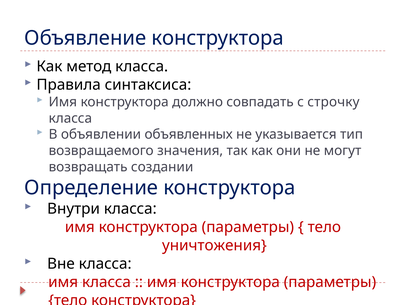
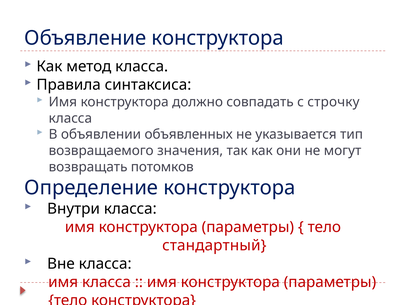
создании: создании -> потомков
уничтожения: уничтожения -> стандартный
